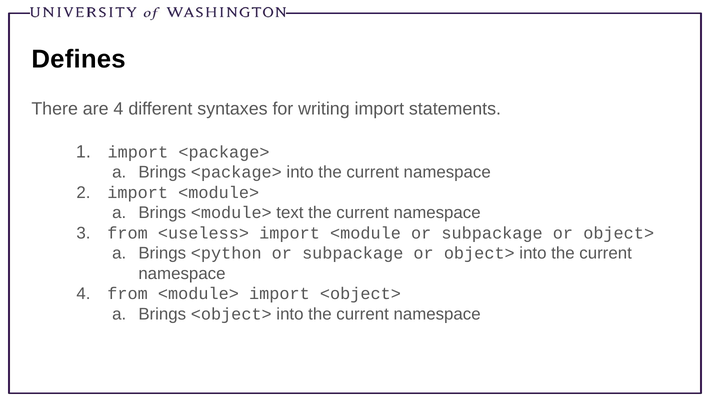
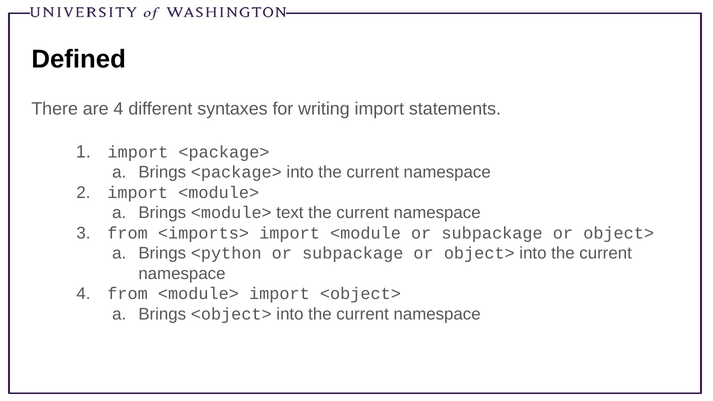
Defines: Defines -> Defined
<useless>: <useless> -> <imports>
